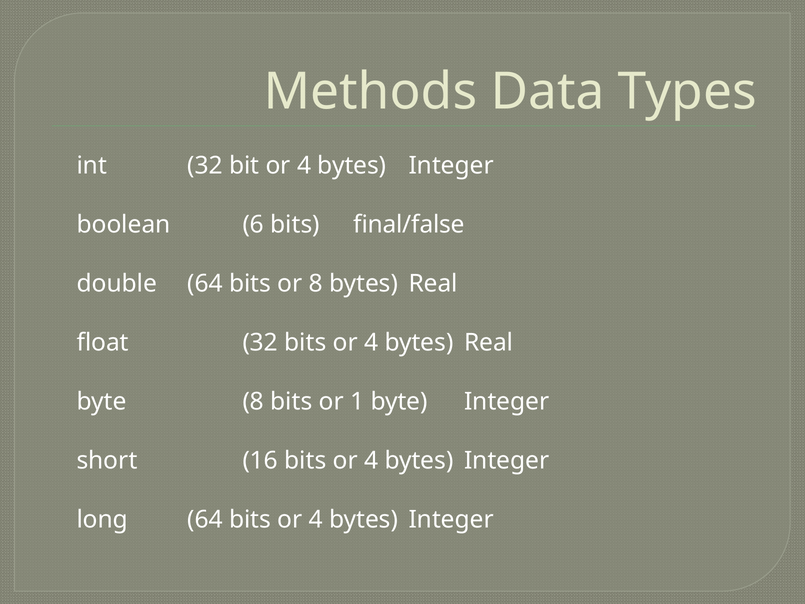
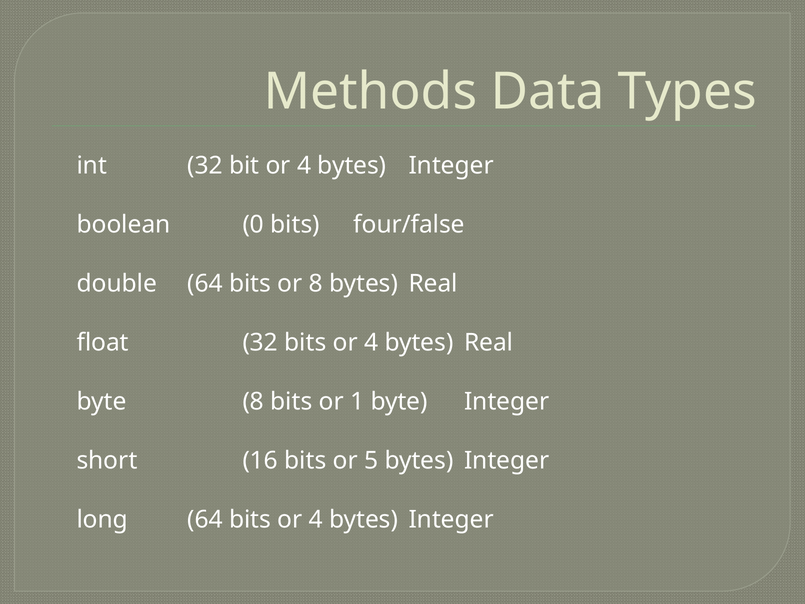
6: 6 -> 0
final/false: final/false -> four/false
16 bits or 4: 4 -> 5
